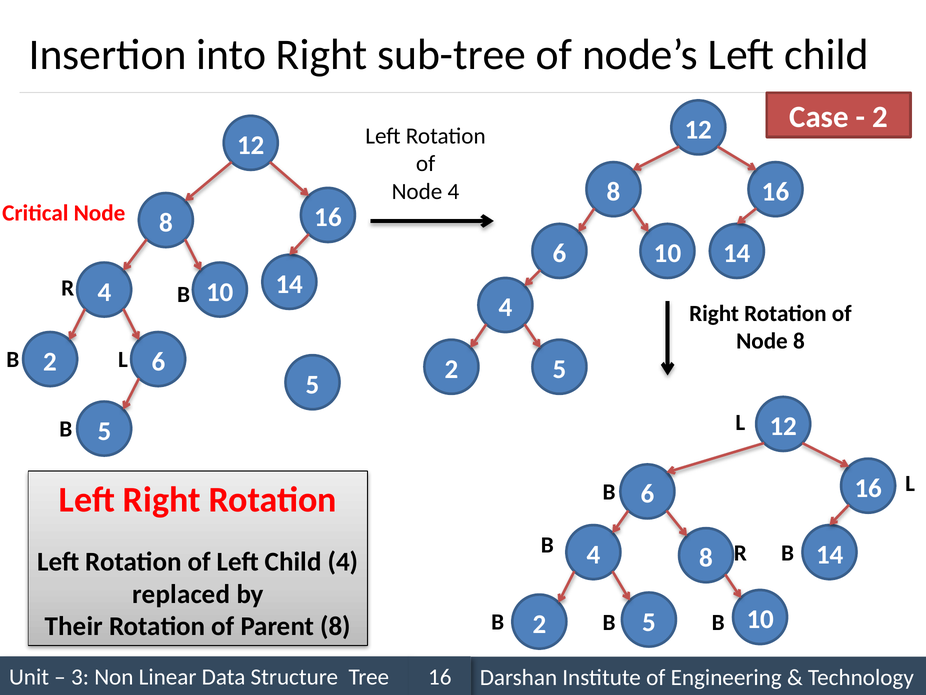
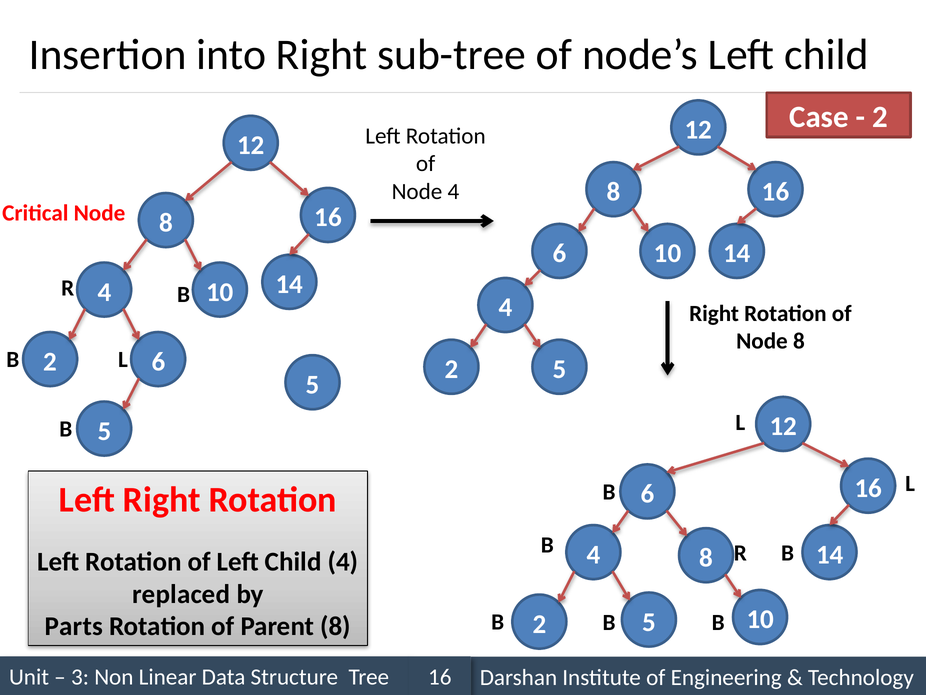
Their: Their -> Parts
